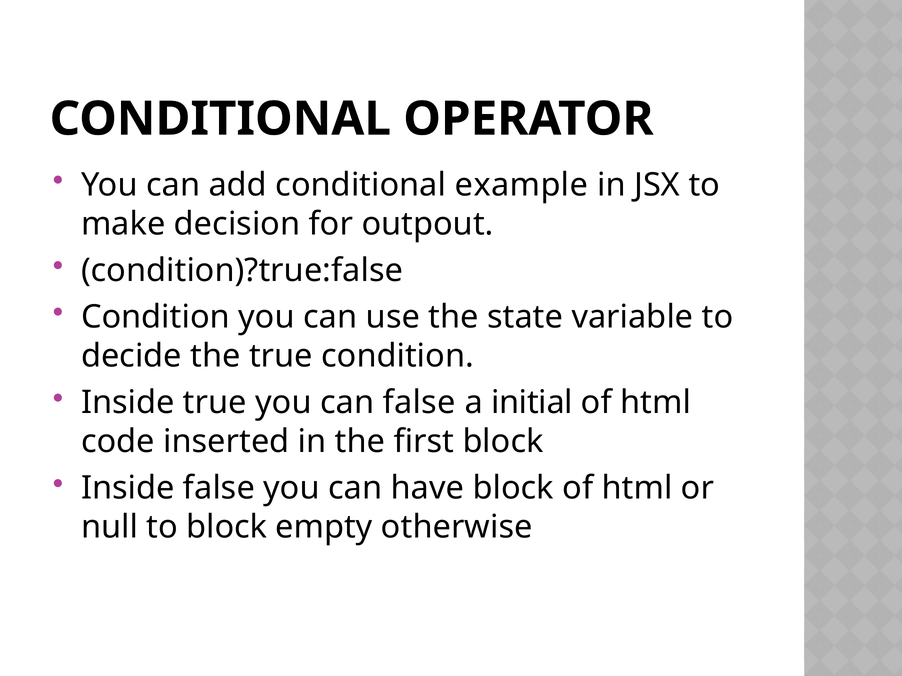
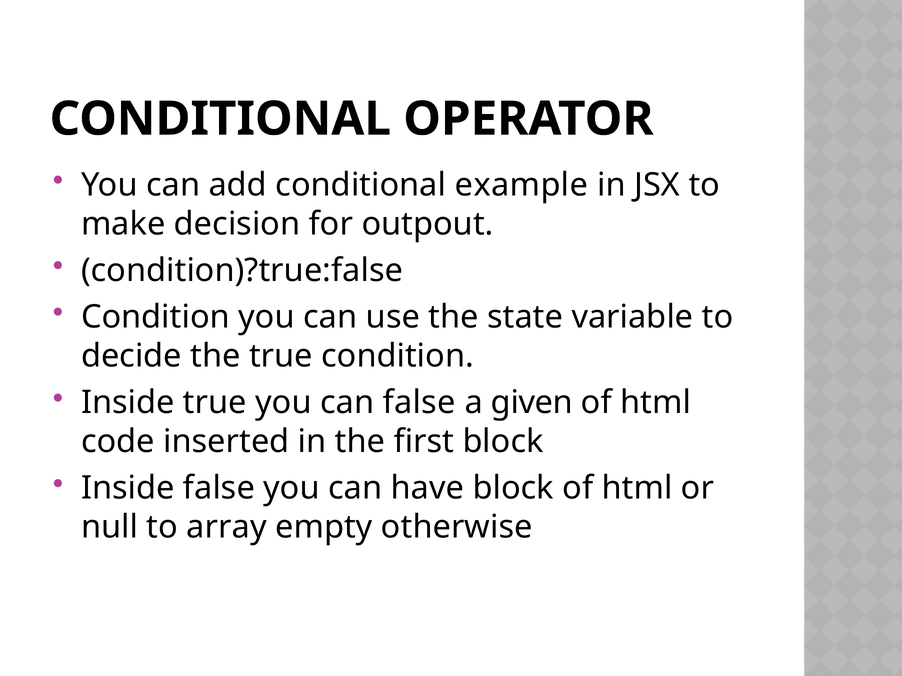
initial: initial -> given
to block: block -> array
